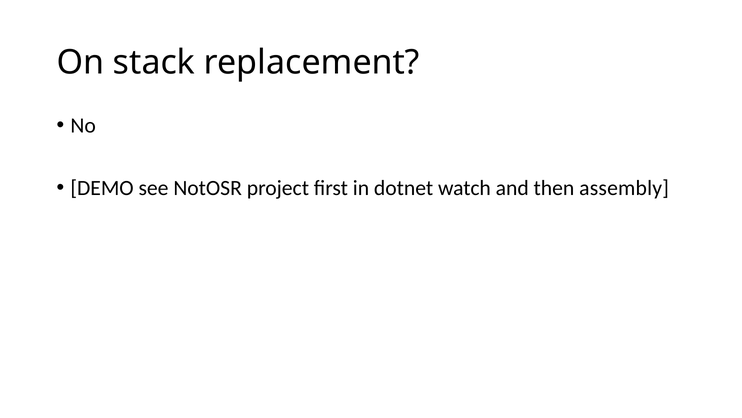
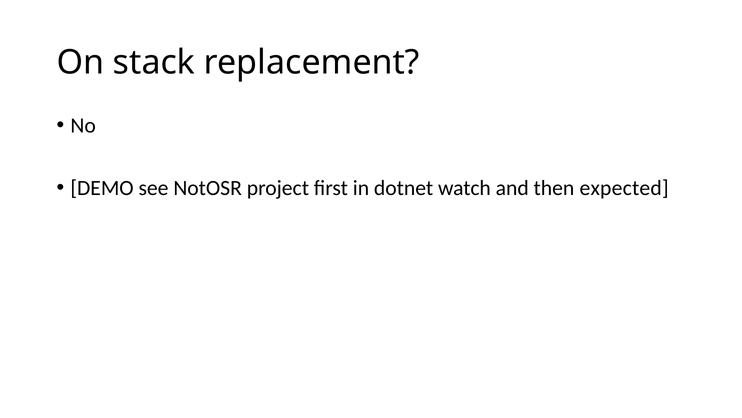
assembly: assembly -> expected
